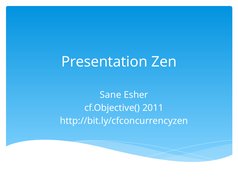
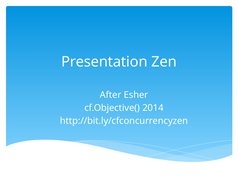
Sane: Sane -> After
2011: 2011 -> 2014
